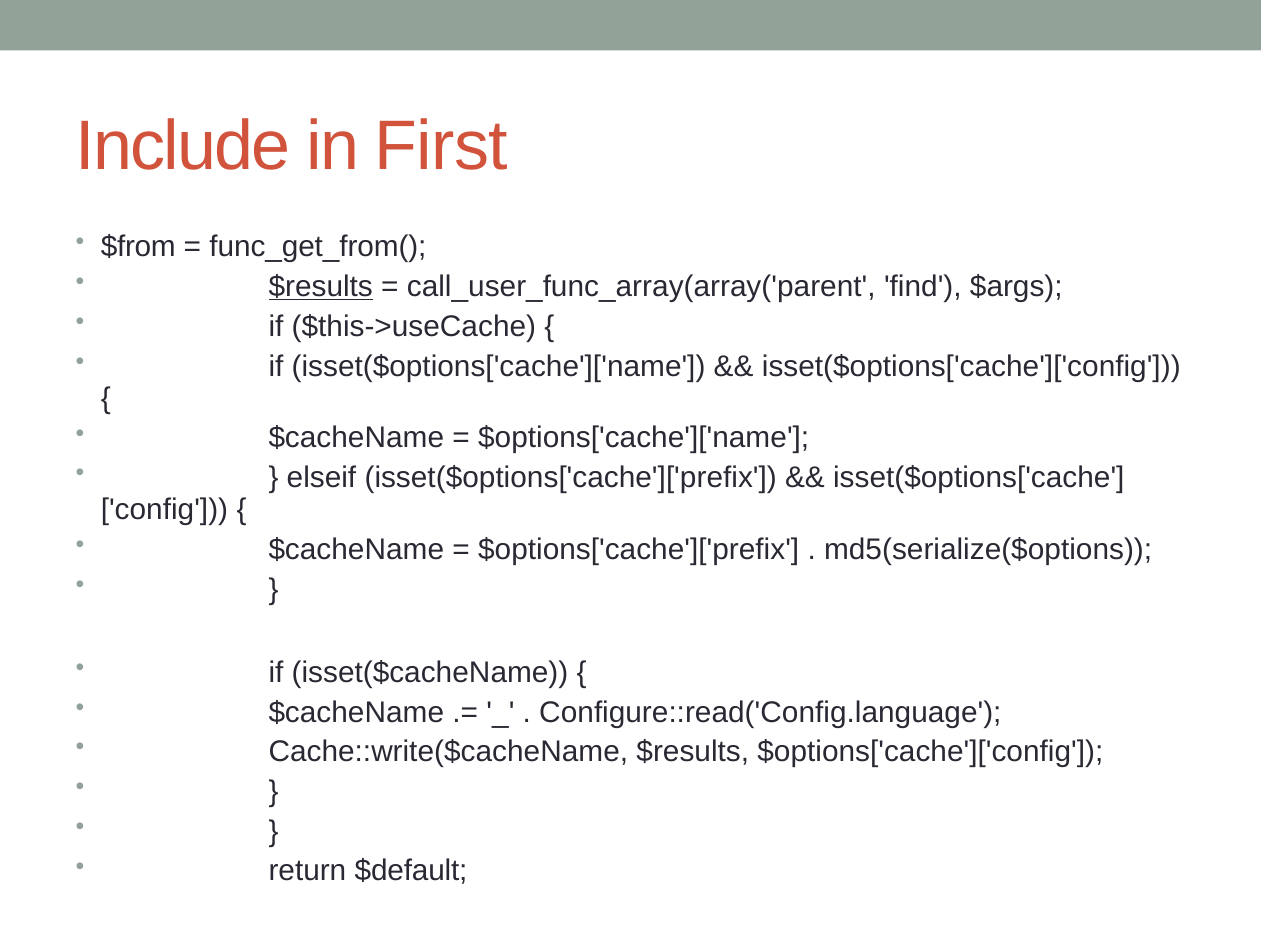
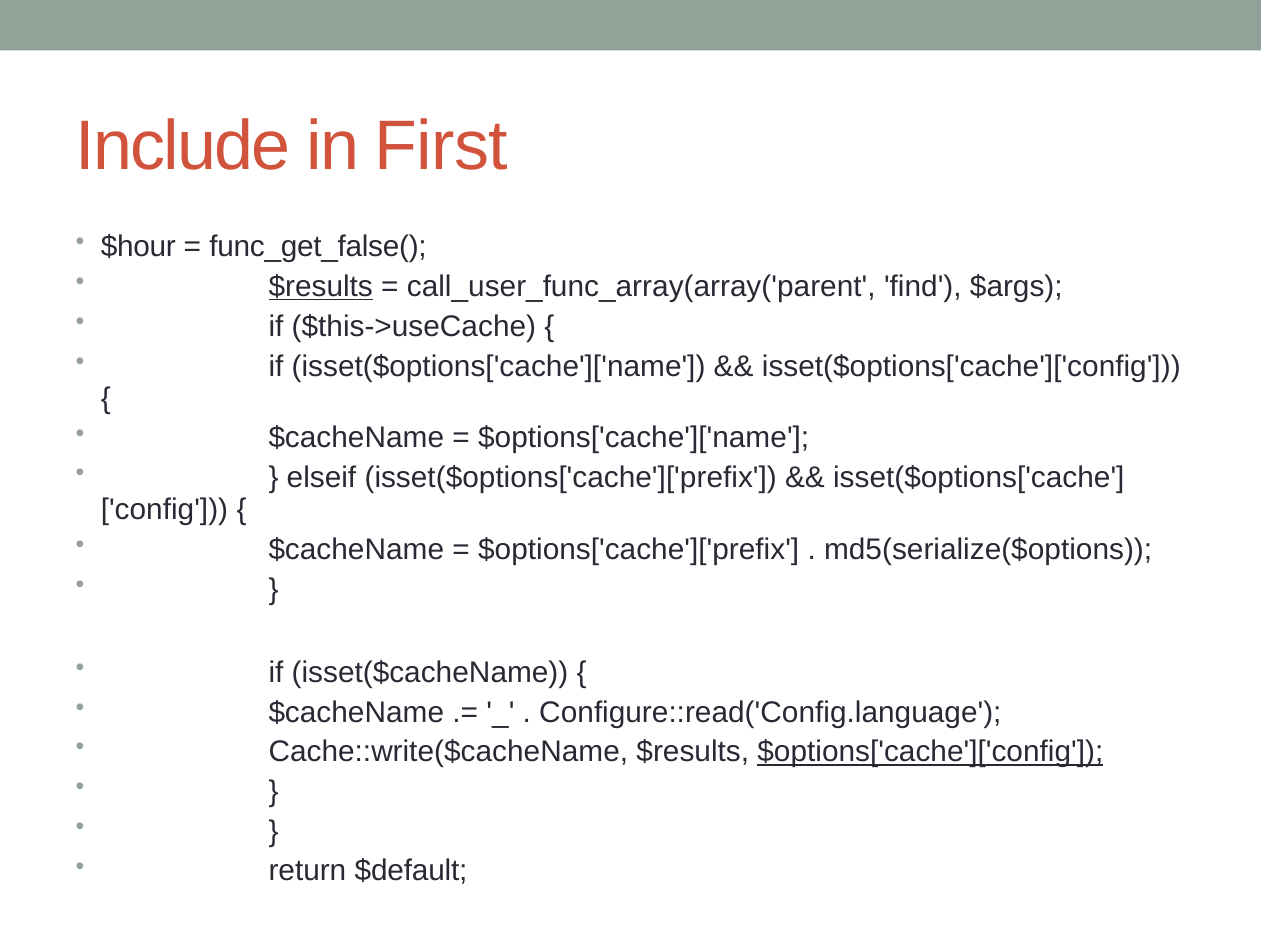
$from: $from -> $hour
func_get_from(: func_get_from( -> func_get_false(
$options['cache']['config underline: none -> present
